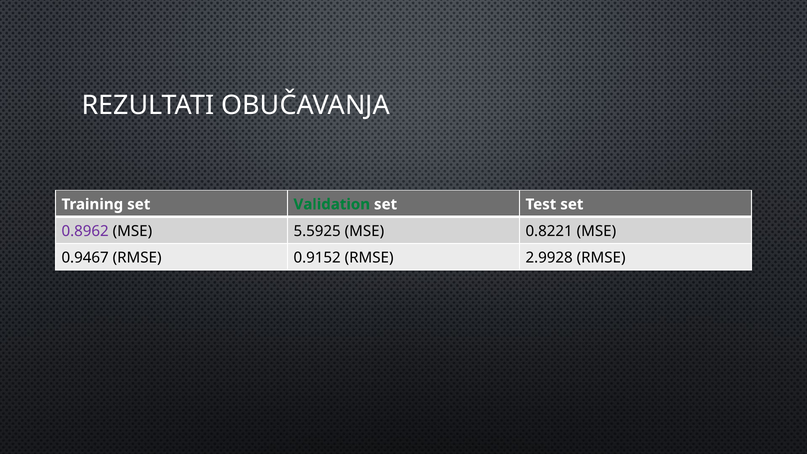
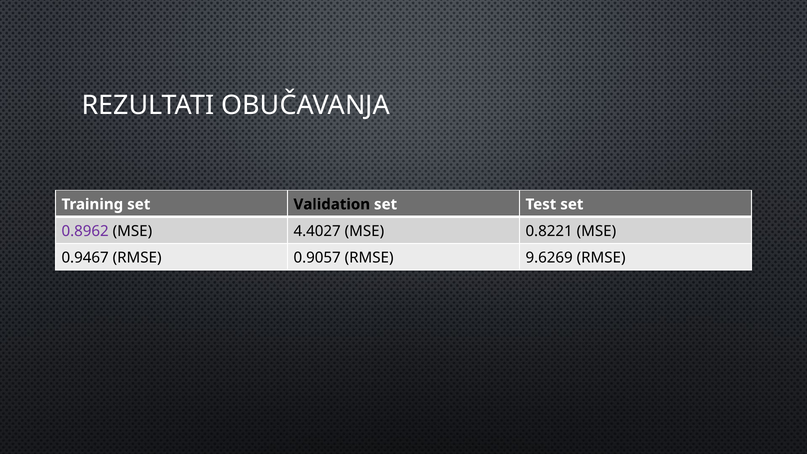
Validation colour: green -> black
5.5925: 5.5925 -> 4.4027
0.9152: 0.9152 -> 0.9057
2.9928: 2.9928 -> 9.6269
